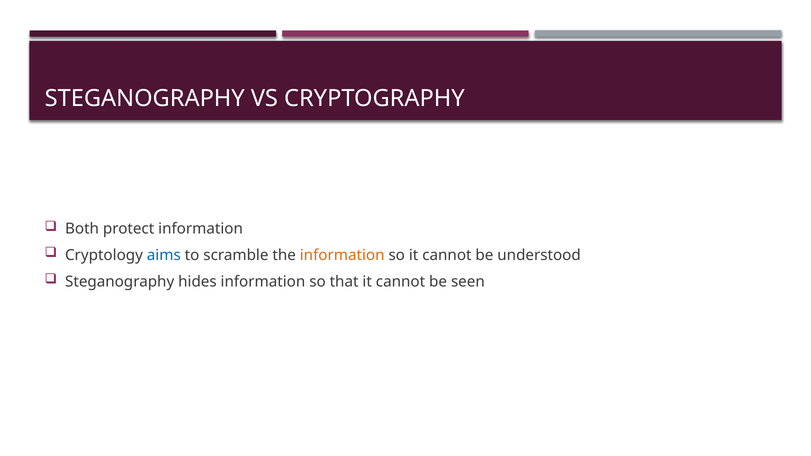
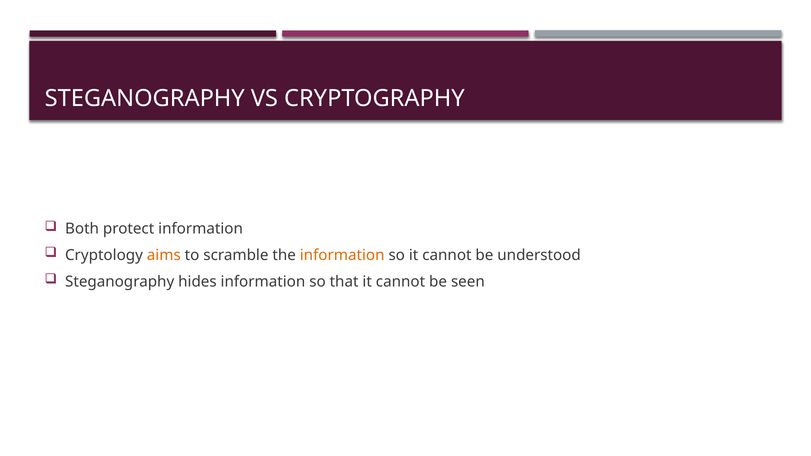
aims colour: blue -> orange
